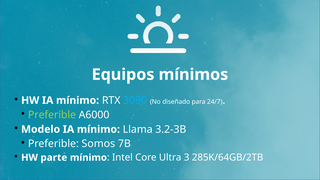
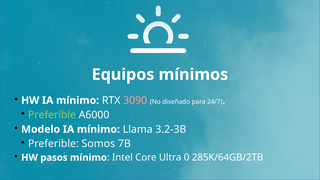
3090 colour: light blue -> pink
parte: parte -> pasos
3: 3 -> 0
